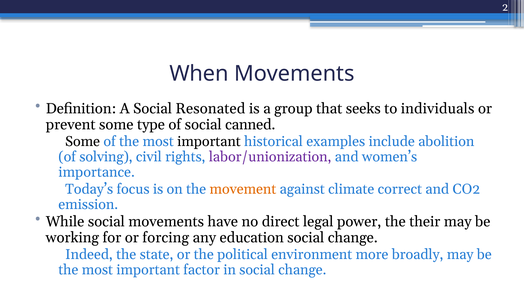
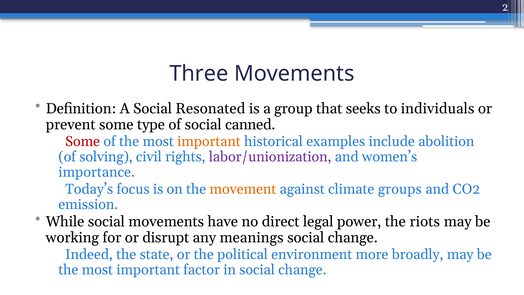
When: When -> Three
Some at (83, 141) colour: black -> red
important at (209, 141) colour: black -> orange
correct: correct -> groups
their: their -> riots
forcing: forcing -> disrupt
education: education -> meanings
